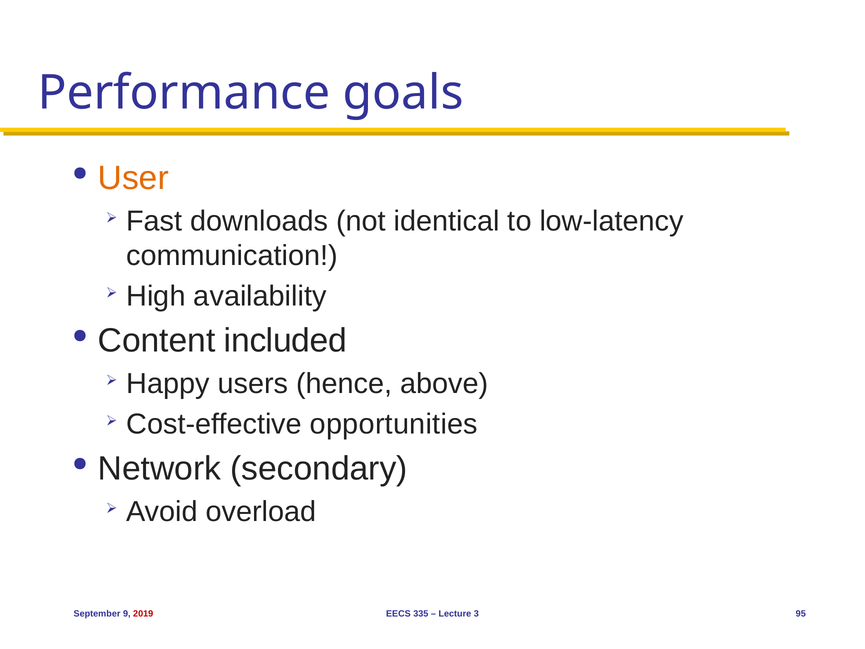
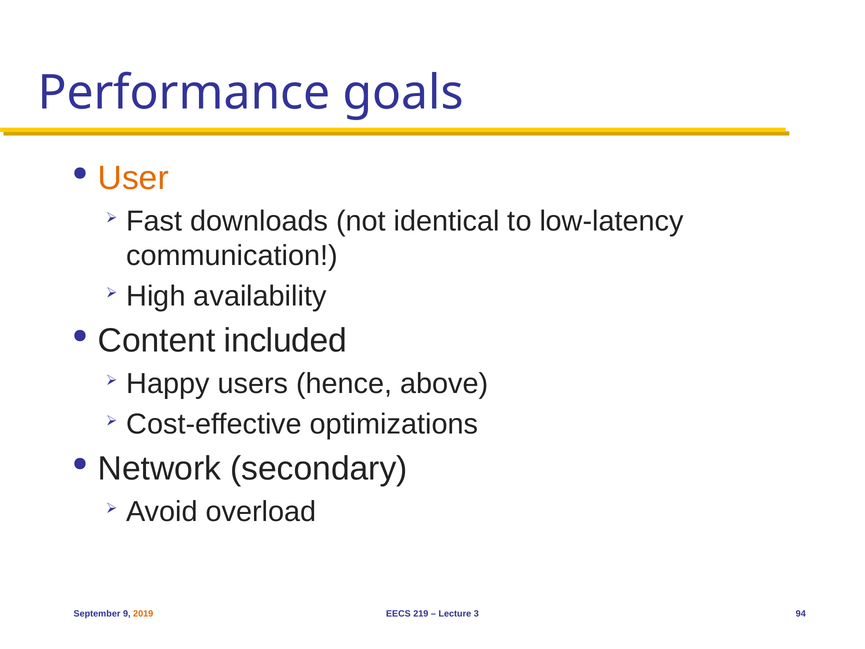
opportunities: opportunities -> optimizations
2019 colour: red -> orange
335: 335 -> 219
95: 95 -> 94
